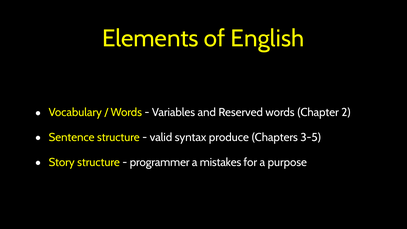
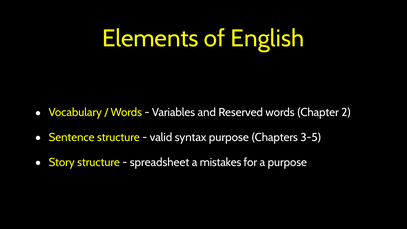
syntax produce: produce -> purpose
programmer: programmer -> spreadsheet
